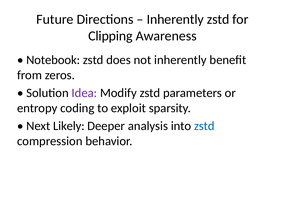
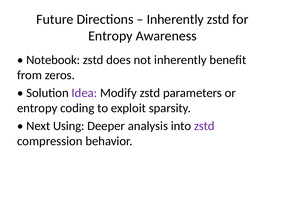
Clipping at (110, 36): Clipping -> Entropy
Likely: Likely -> Using
zstd at (204, 126) colour: blue -> purple
